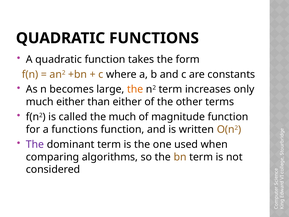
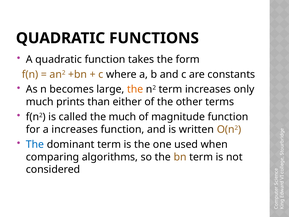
much either: either -> prints
a functions: functions -> increases
The at (35, 144) colour: purple -> blue
